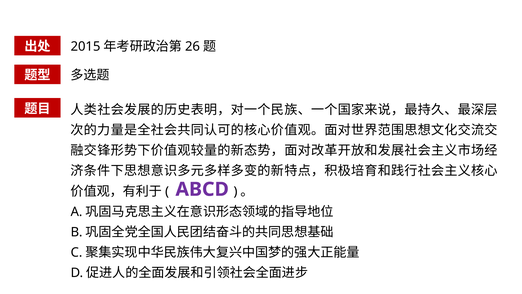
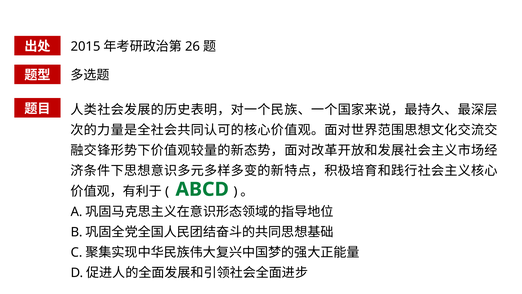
ABCD colour: purple -> green
